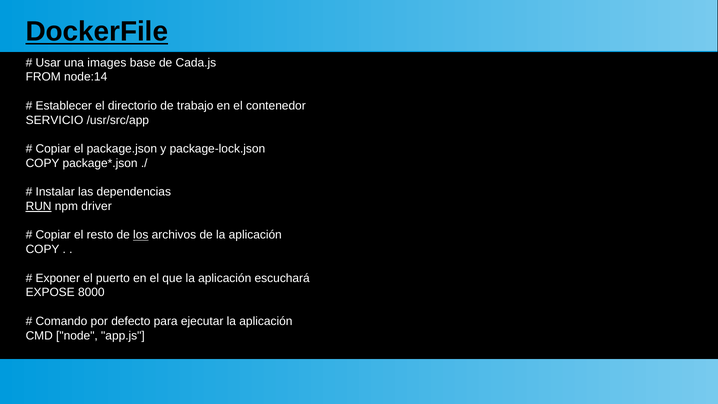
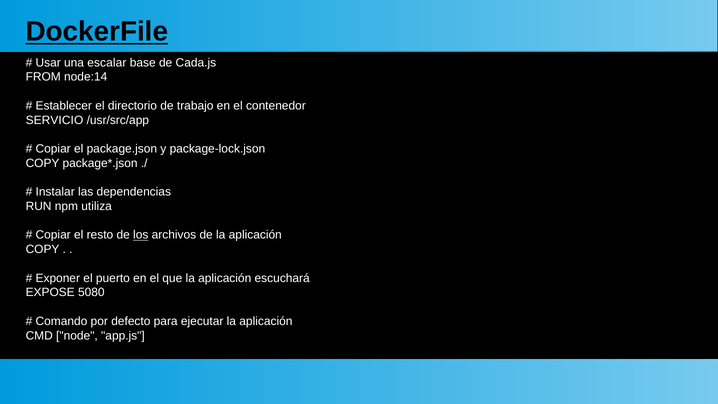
images: images -> escalar
RUN underline: present -> none
driver: driver -> utiliza
8000: 8000 -> 5080
